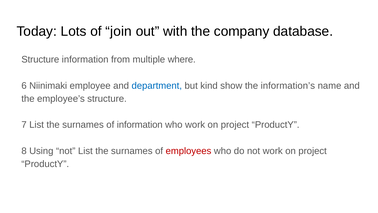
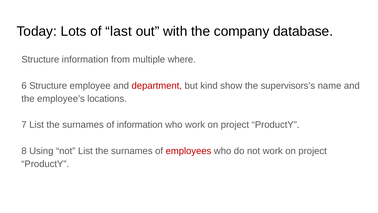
join: join -> last
6 Niinimaki: Niinimaki -> Structure
department colour: blue -> red
information’s: information’s -> supervisors’s
employee’s structure: structure -> locations
